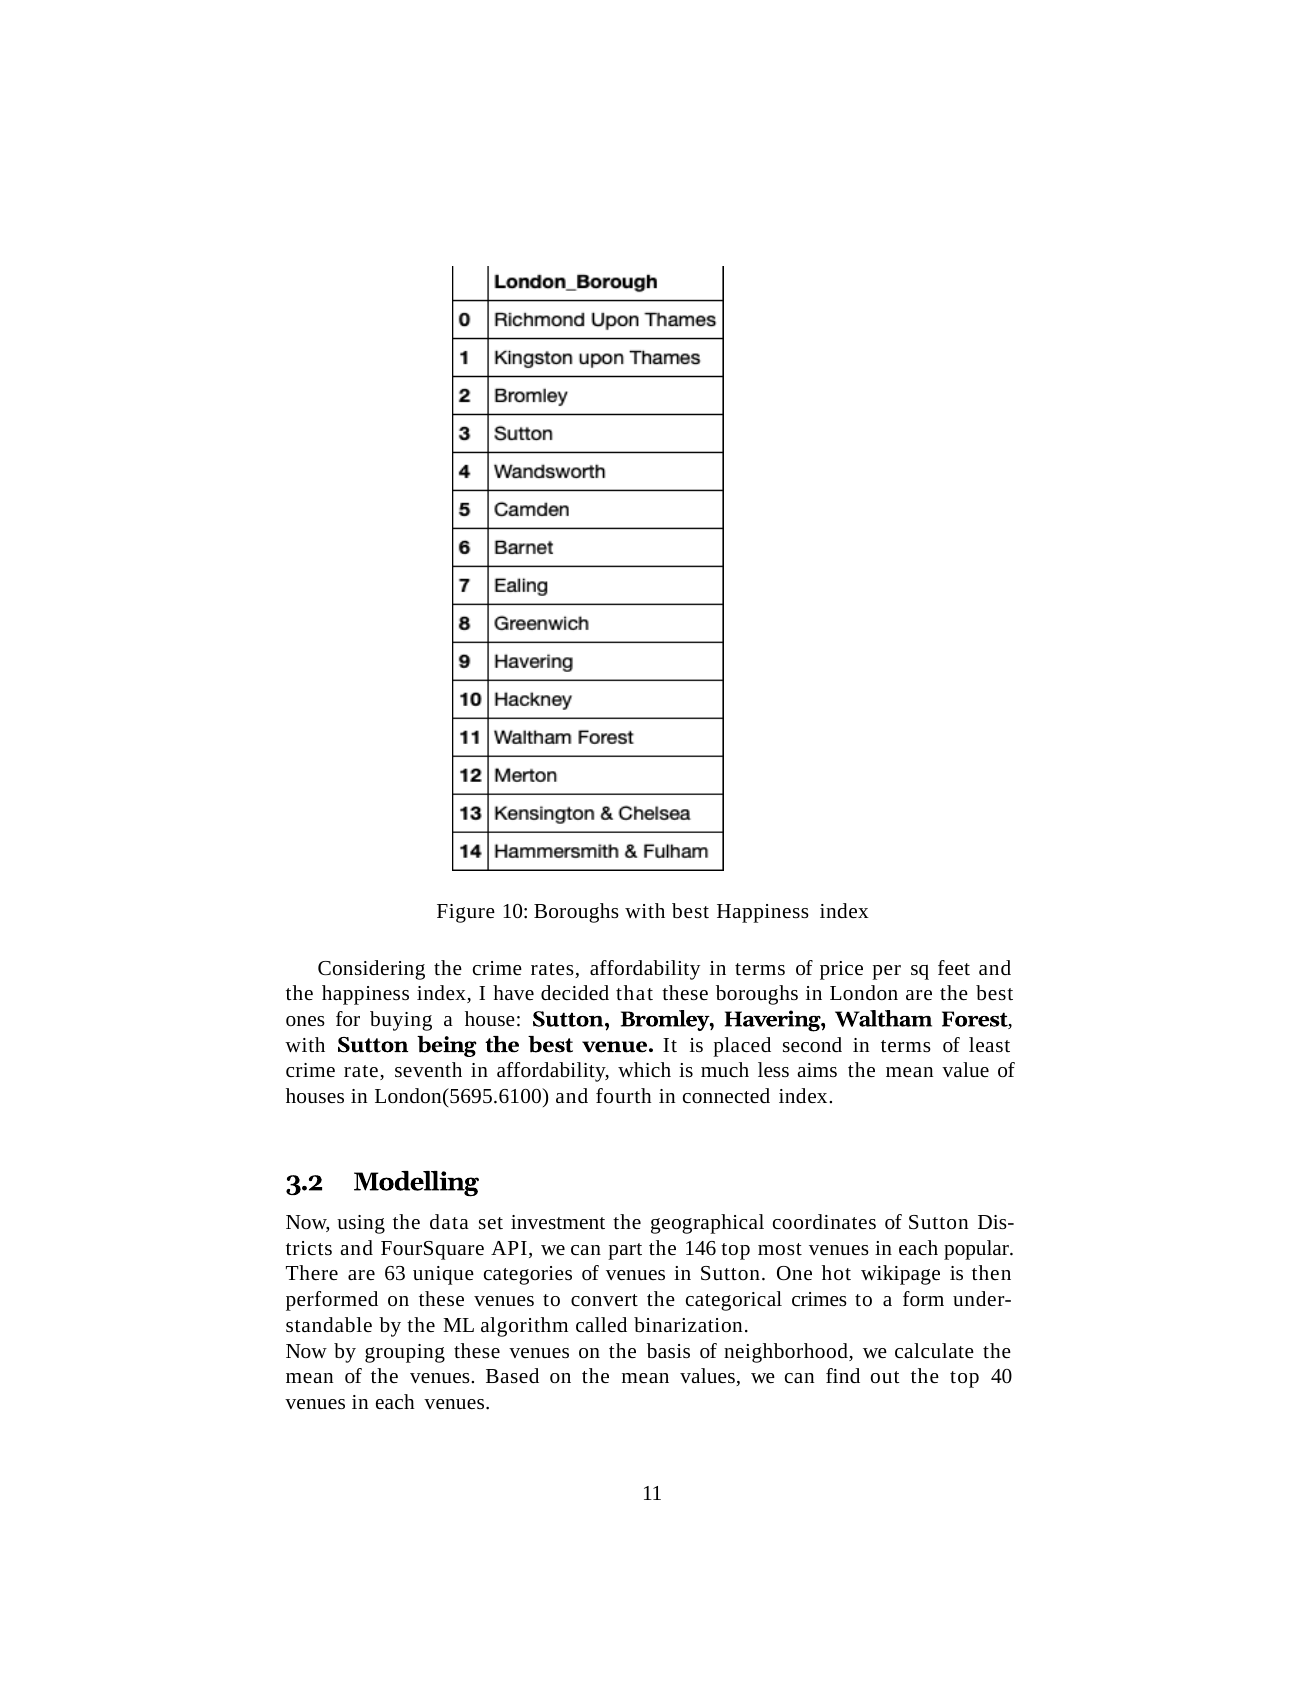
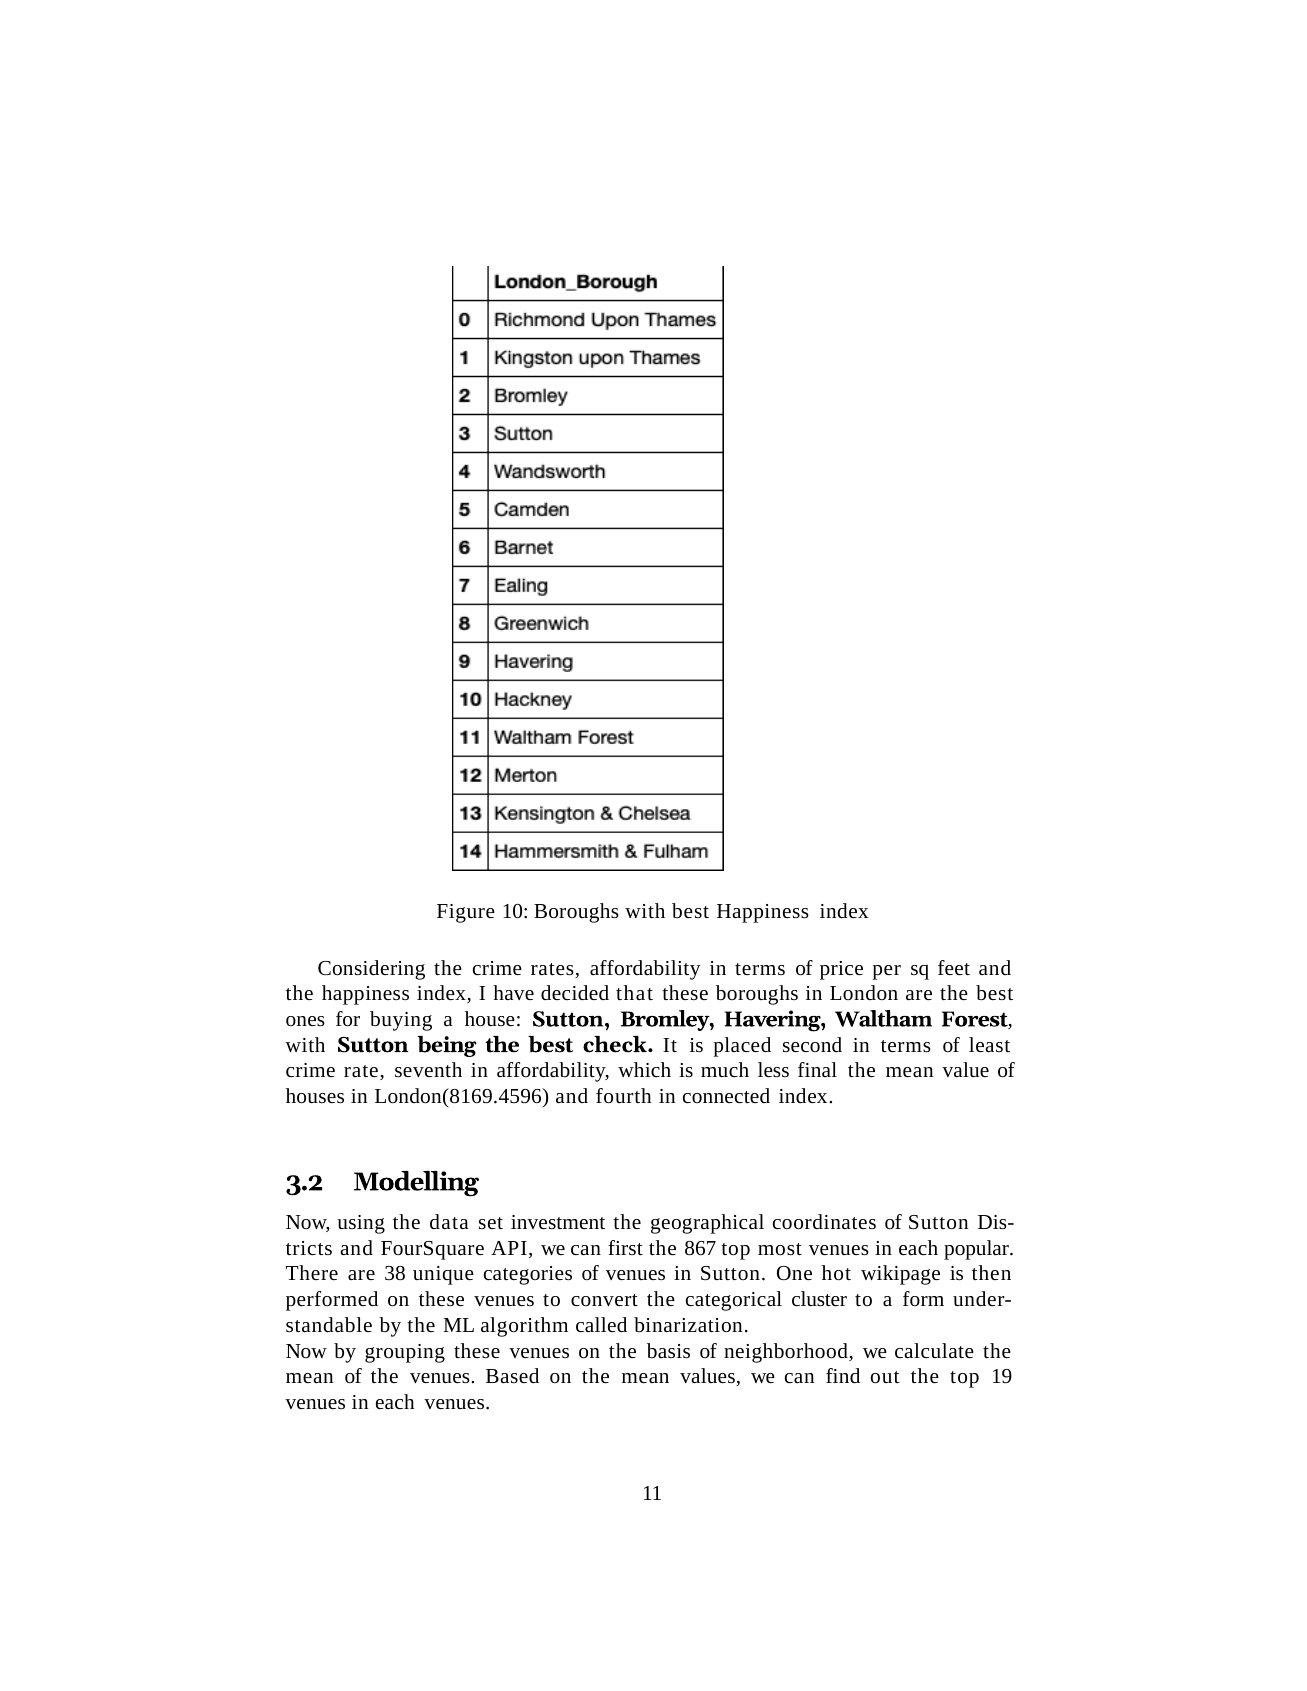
venue: venue -> check
aims: aims -> final
London(5695.6100: London(5695.6100 -> London(8169.4596
part: part -> first
146: 146 -> 867
63: 63 -> 38
crimes: crimes -> cluster
40: 40 -> 19
